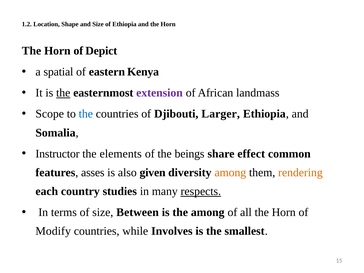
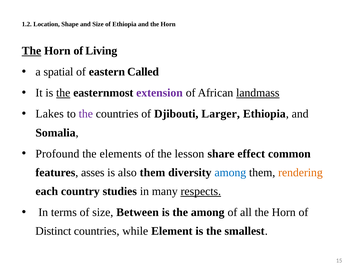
The at (32, 51) underline: none -> present
Depict: Depict -> Living
Kenya: Kenya -> Called
landmass underline: none -> present
Scope: Scope -> Lakes
the at (86, 114) colour: blue -> purple
Instructor: Instructor -> Profound
beings: beings -> lesson
also given: given -> them
among at (230, 172) colour: orange -> blue
Modify: Modify -> Distinct
Involves: Involves -> Element
